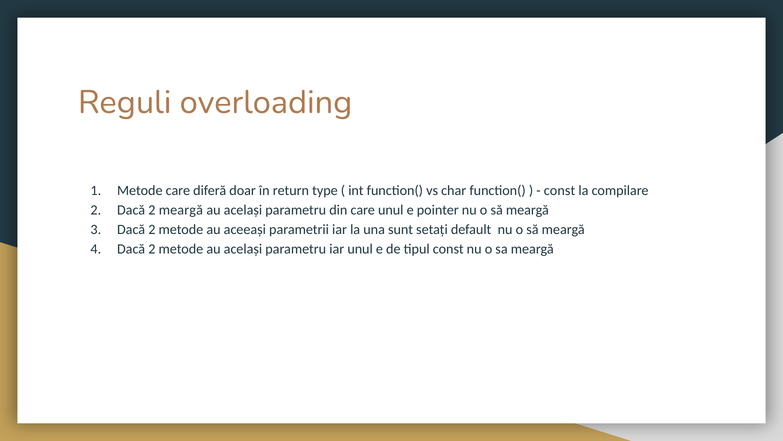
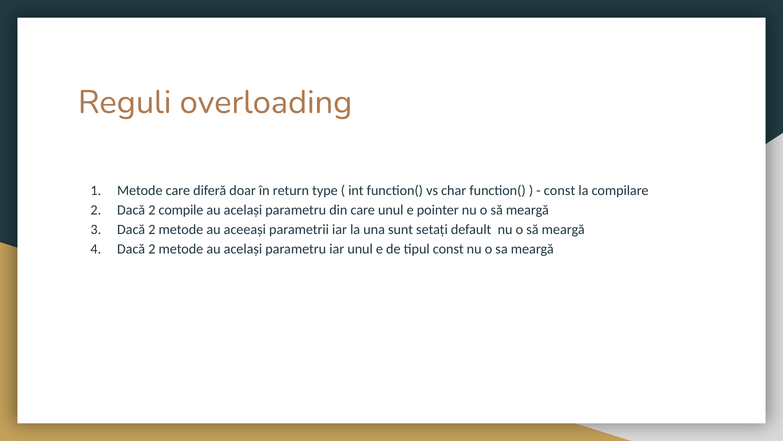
2 meargă: meargă -> compile
